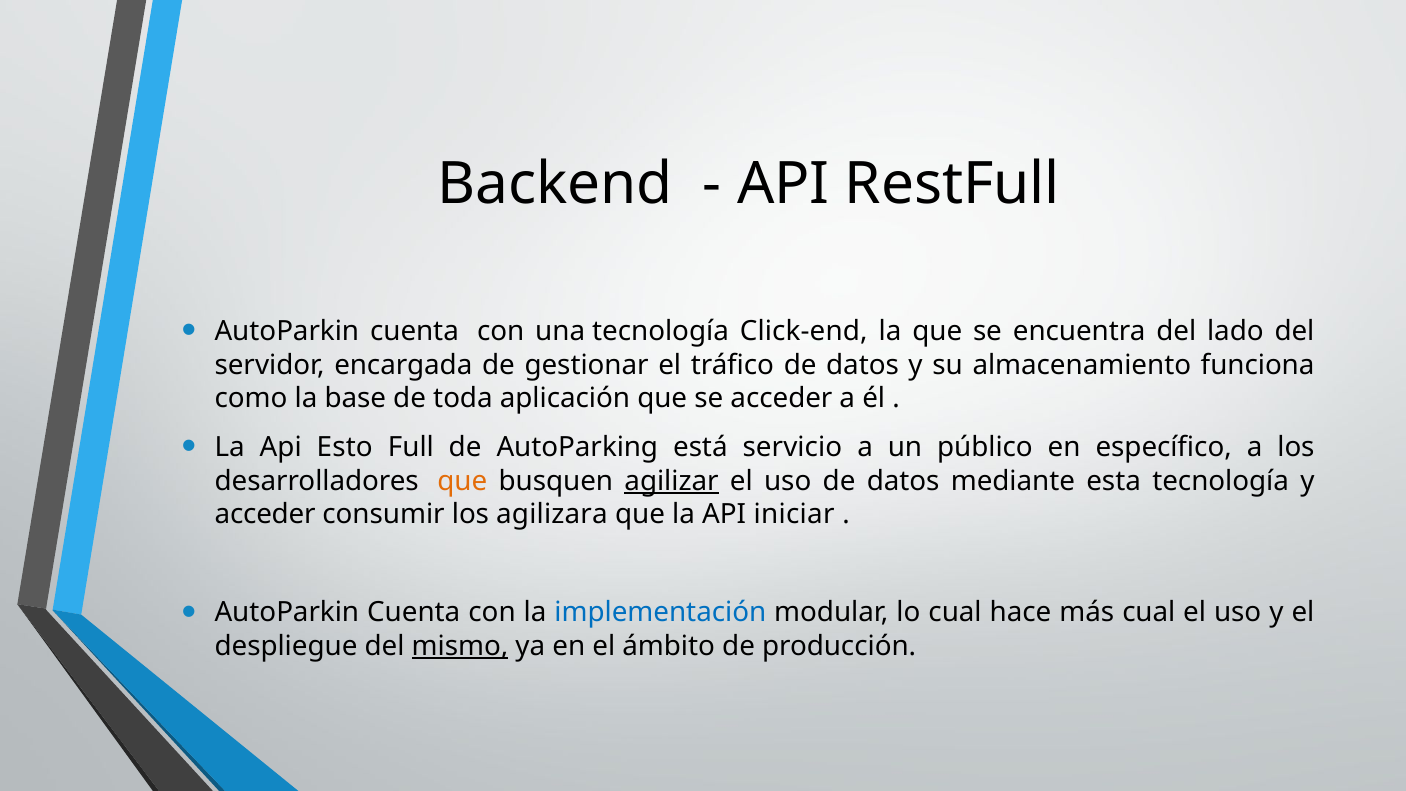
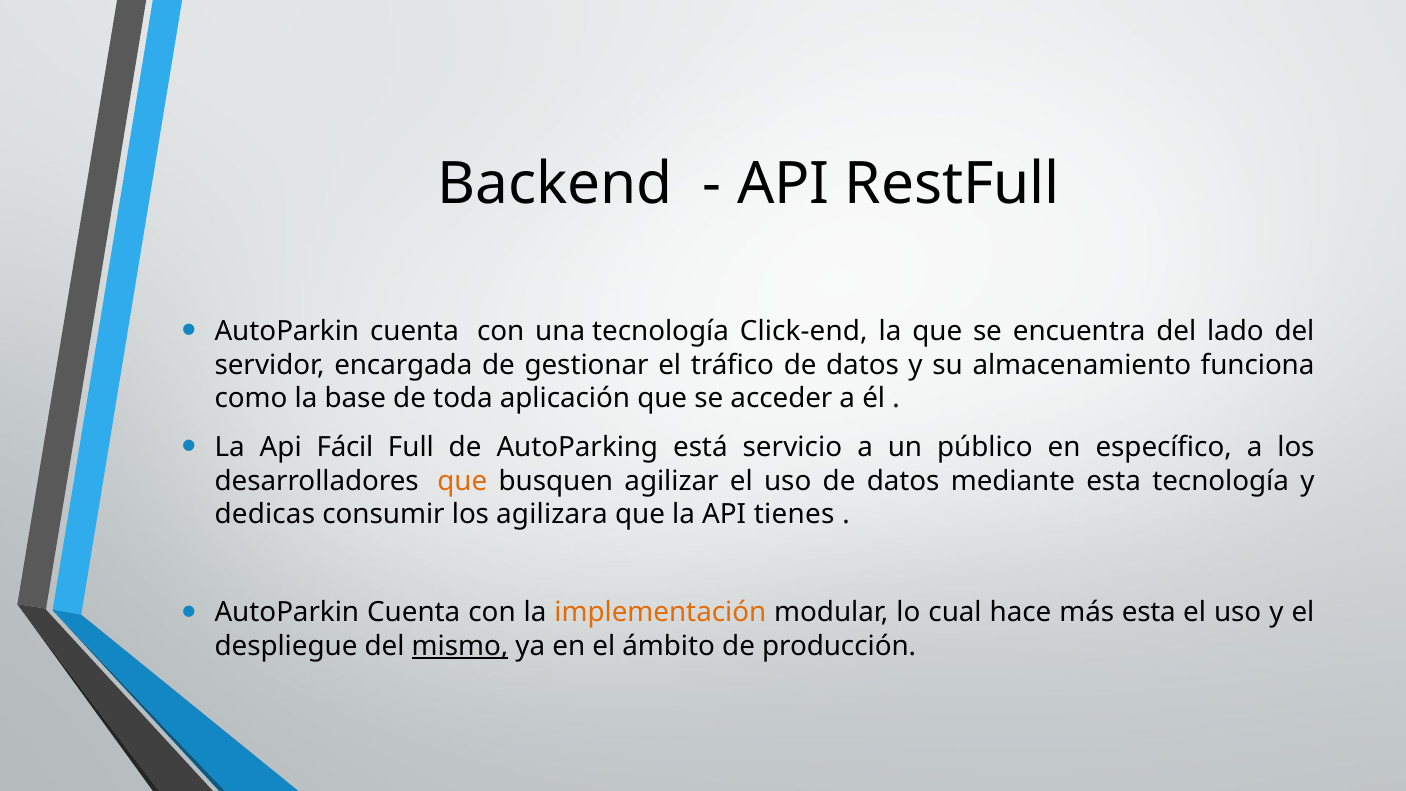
Esto: Esto -> Fácil
agilizar underline: present -> none
acceder at (265, 514): acceder -> dedicas
iniciar: iniciar -> tienes
implementación colour: blue -> orange
más cual: cual -> esta
